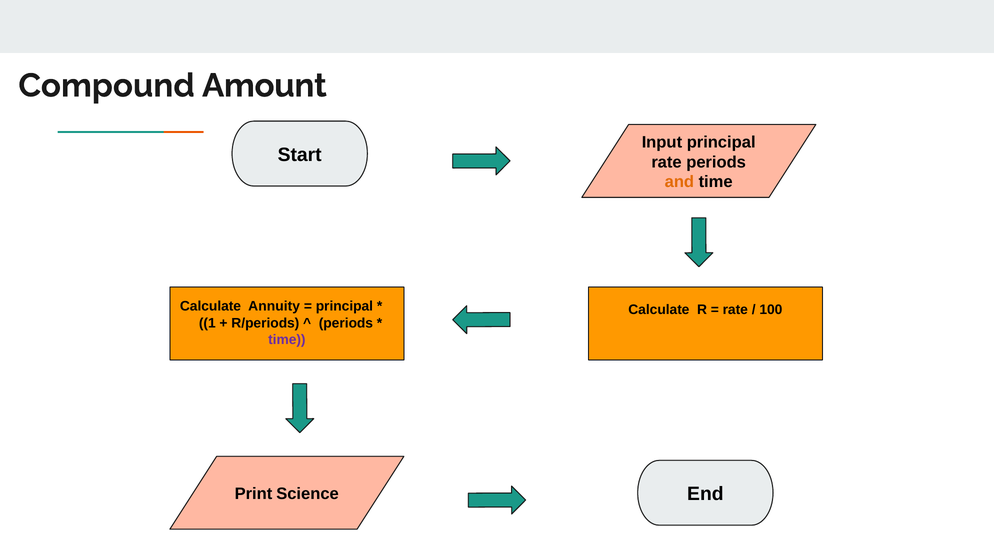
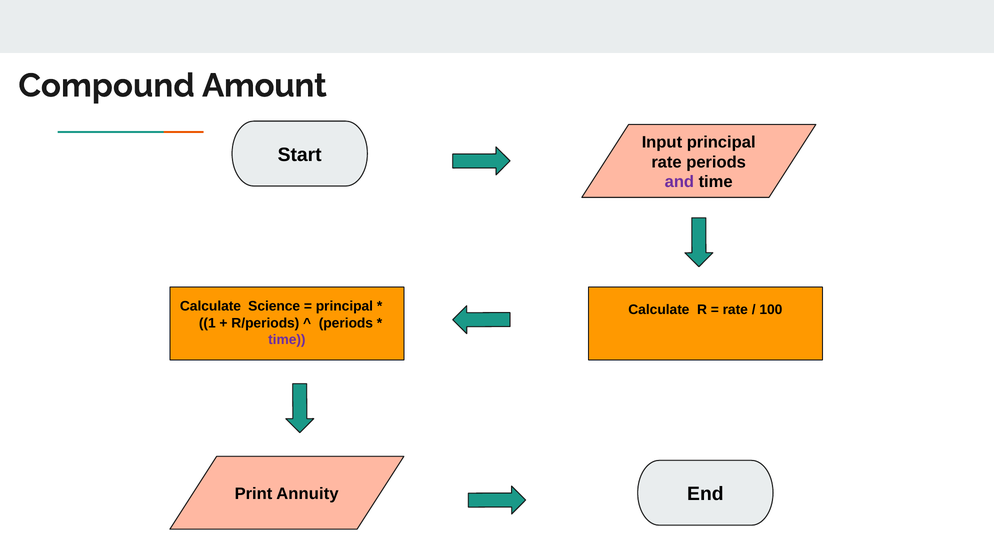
and colour: orange -> purple
Annuity: Annuity -> Science
Science: Science -> Annuity
